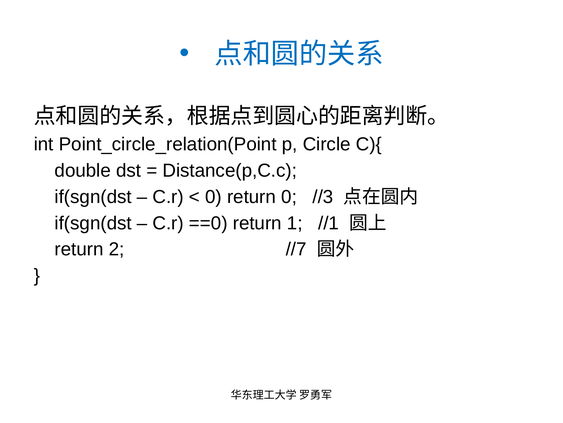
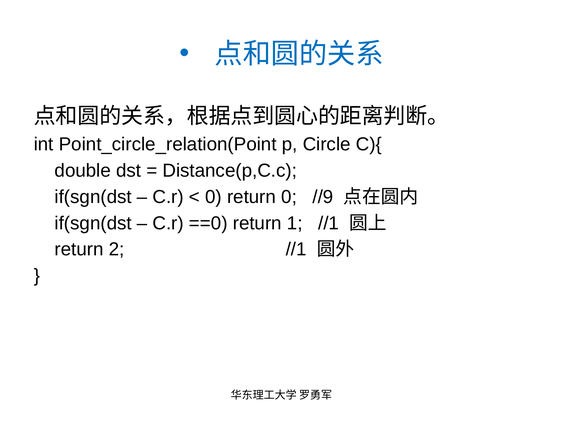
//3: //3 -> //9
2 //7: //7 -> //1
